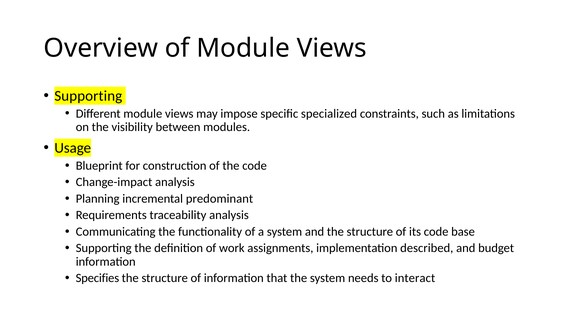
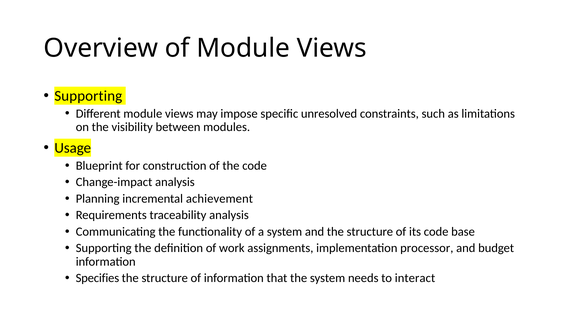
specialized: specialized -> unresolved
predominant: predominant -> achievement
described: described -> processor
